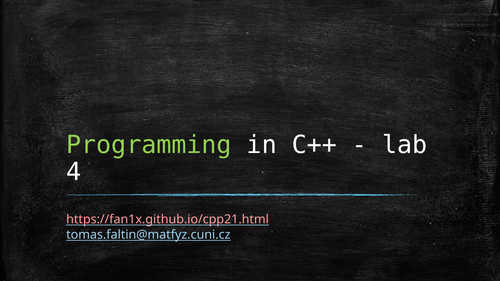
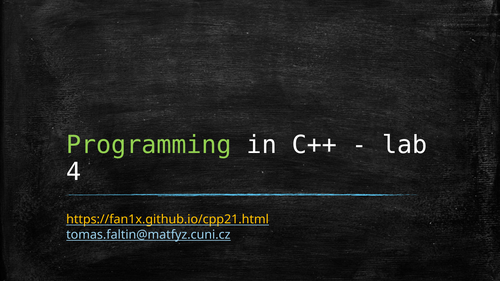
https://fan1x.github.io/cpp21.html colour: pink -> yellow
